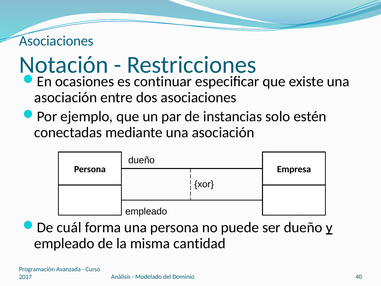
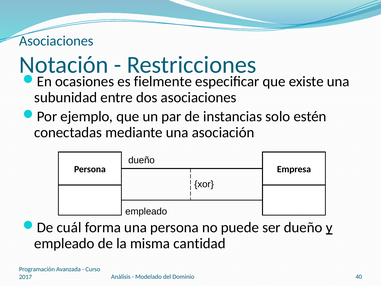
continuar: continuar -> fielmente
asociación at (66, 97): asociación -> subunidad
